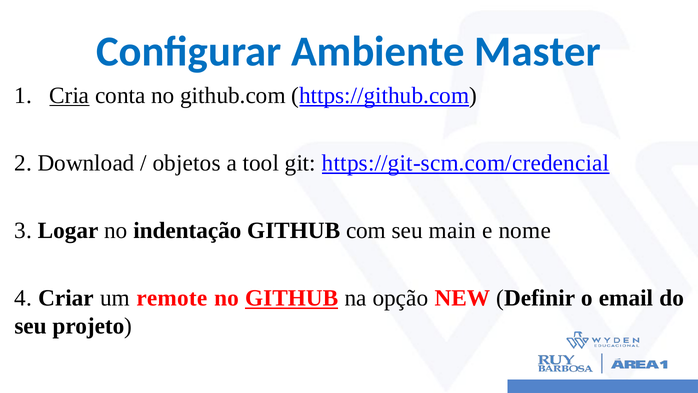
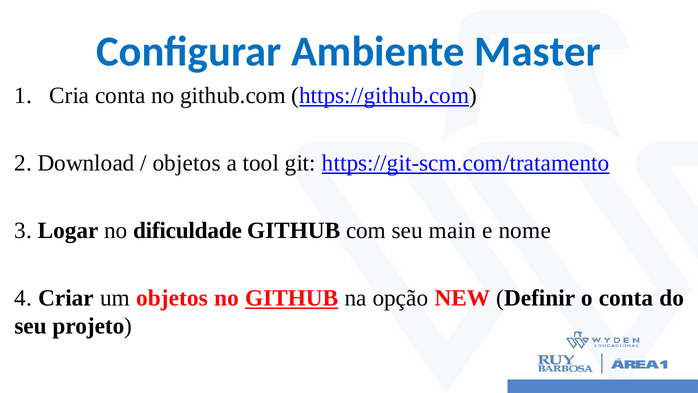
Cria underline: present -> none
https://git-scm.com/credencial: https://git-scm.com/credencial -> https://git-scm.com/tratamento
indentação: indentação -> dificuldade
um remote: remote -> objetos
o email: email -> conta
